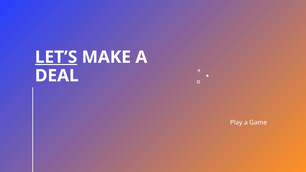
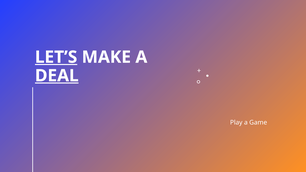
DEAL underline: none -> present
